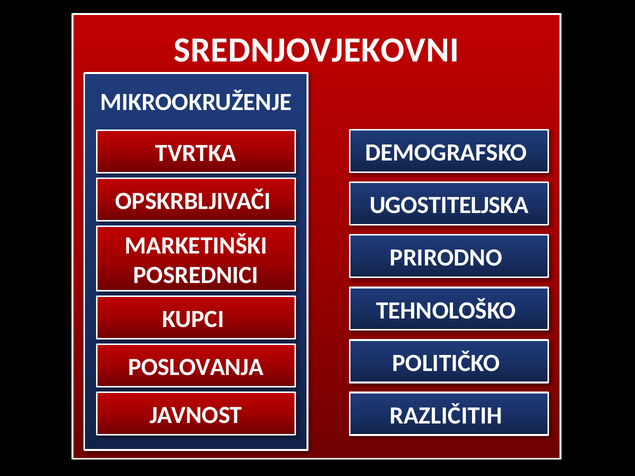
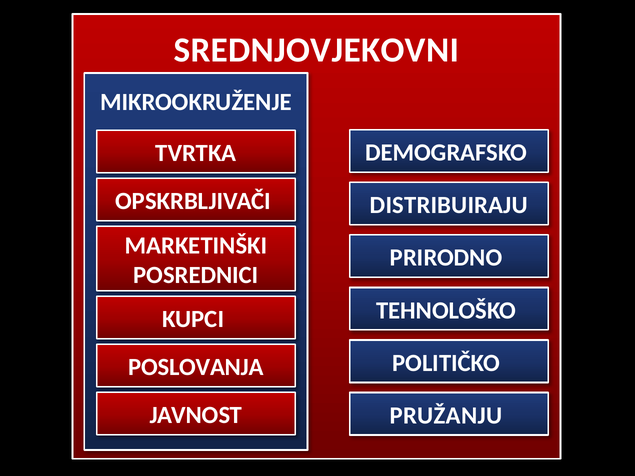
UGOSTITELJSKA: UGOSTITELJSKA -> DISTRIBUIRAJU
RAZLIČITIH: RAZLIČITIH -> PRUŽANJU
